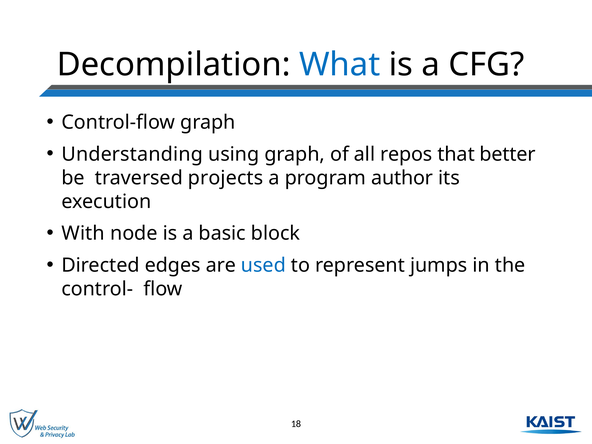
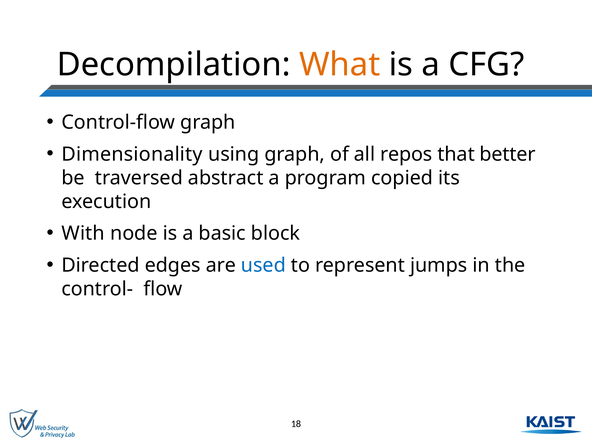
What colour: blue -> orange
Understanding: Understanding -> Dimensionality
projects: projects -> abstract
author: author -> copied
